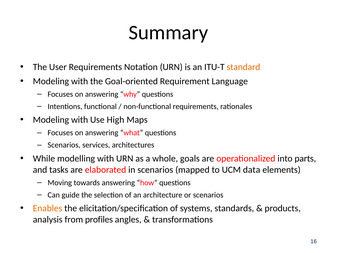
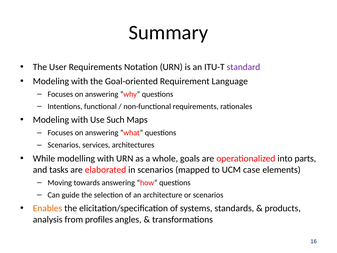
standard colour: orange -> purple
High: High -> Such
data: data -> case
